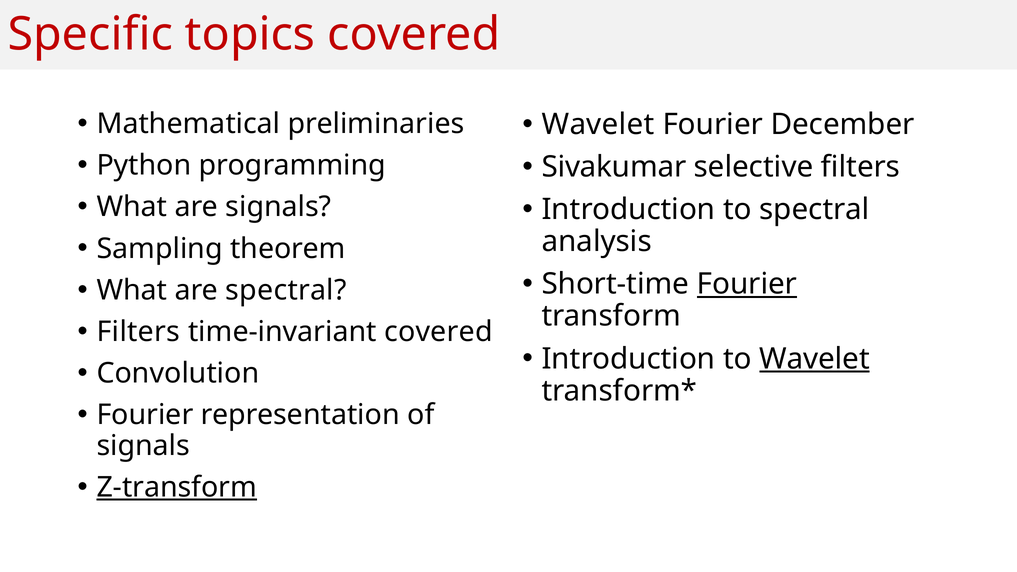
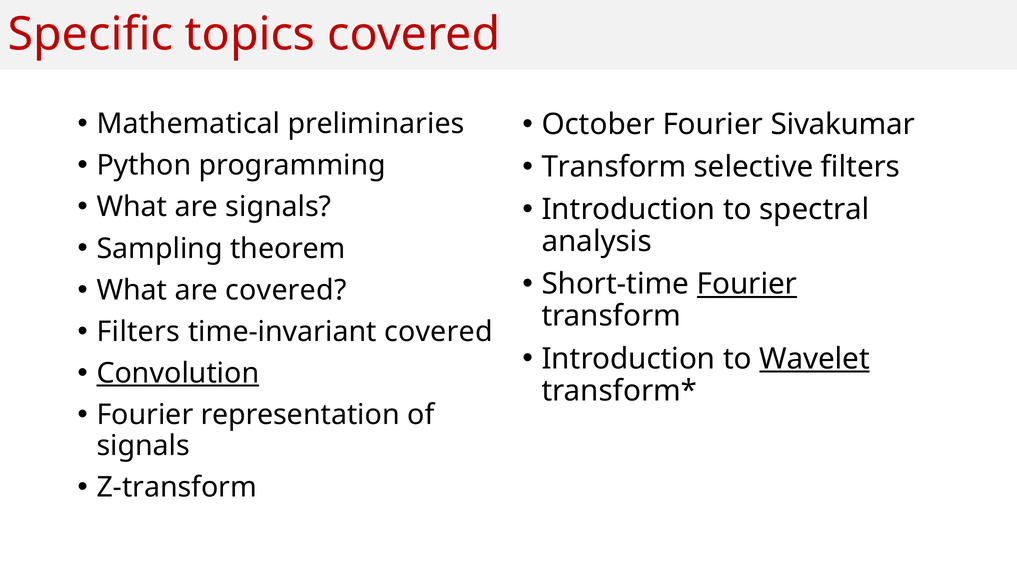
Wavelet at (598, 124): Wavelet -> October
December: December -> Sivakumar
Sivakumar at (614, 167): Sivakumar -> Transform
are spectral: spectral -> covered
Convolution underline: none -> present
Z-transform underline: present -> none
